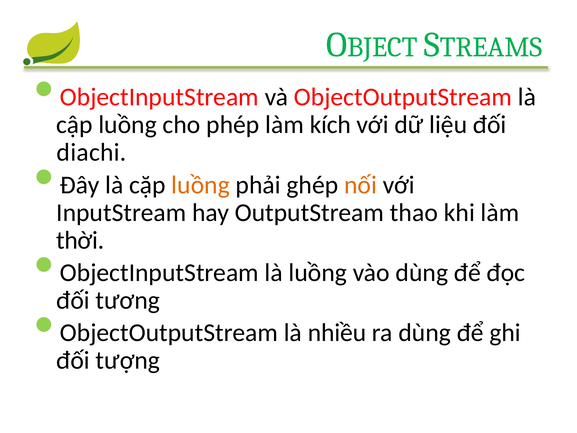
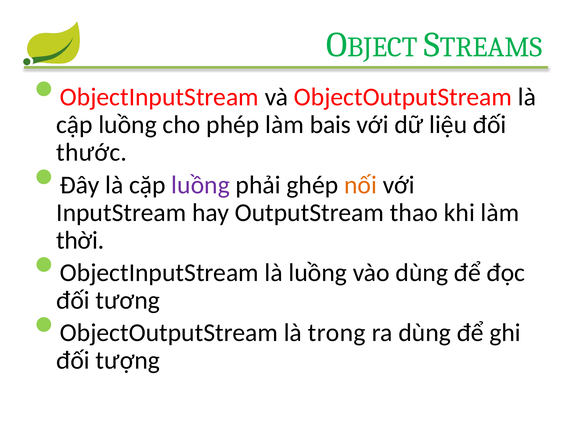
kích: kích -> bais
diachi: diachi -> thước
luồng at (201, 185) colour: orange -> purple
nhiều: nhiều -> trong
